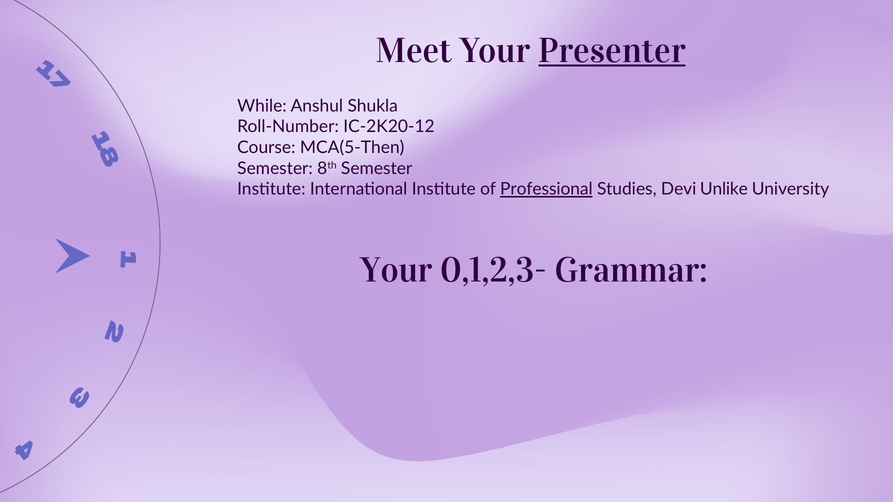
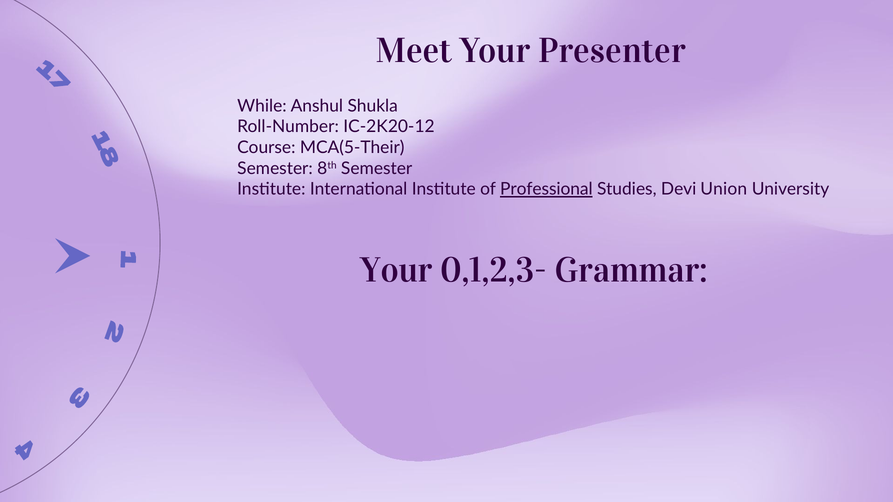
Presenter underline: present -> none
MCA(5-Then: MCA(5-Then -> MCA(5-Their
Unlike: Unlike -> Union
